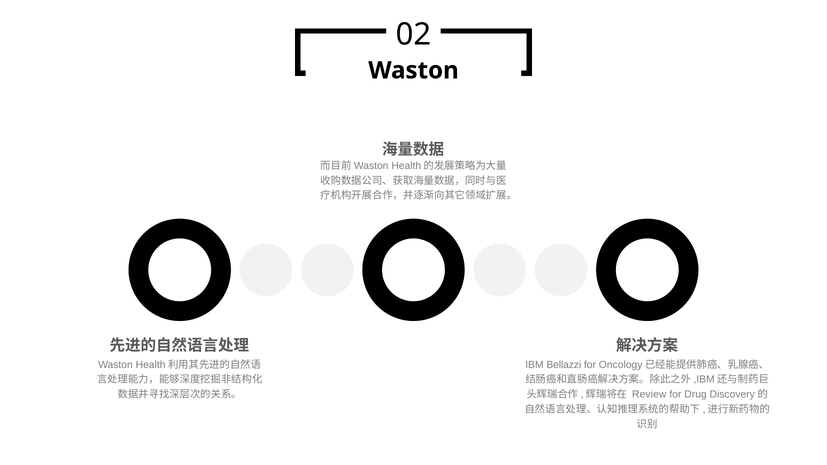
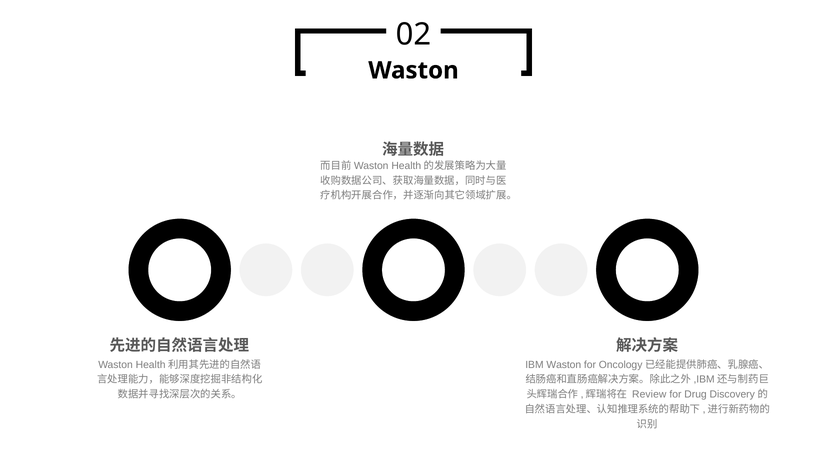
IBM Bellazzi: Bellazzi -> Waston
